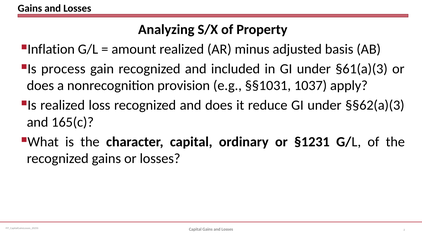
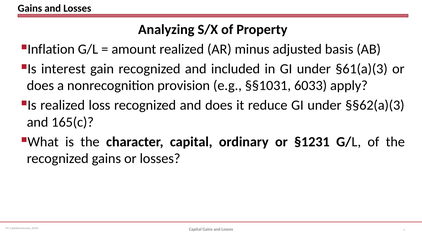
process: process -> interest
1037: 1037 -> 6033
